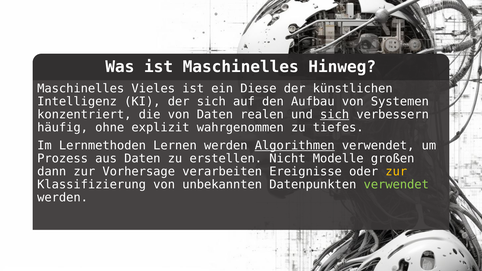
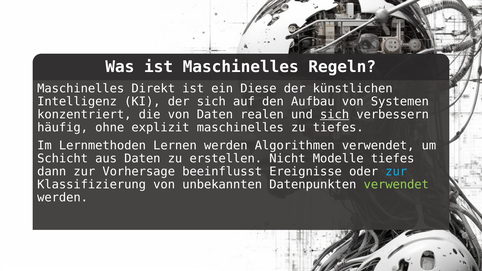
Hinweg: Hinweg -> Regeln
Vieles: Vieles -> Direkt
explizit wahrgenommen: wahrgenommen -> maschinelles
Algorithmen underline: present -> none
Prozess: Prozess -> Schicht
Modelle großen: großen -> tiefes
verarbeiten: verarbeiten -> beeinflusst
zur at (396, 172) colour: yellow -> light blue
